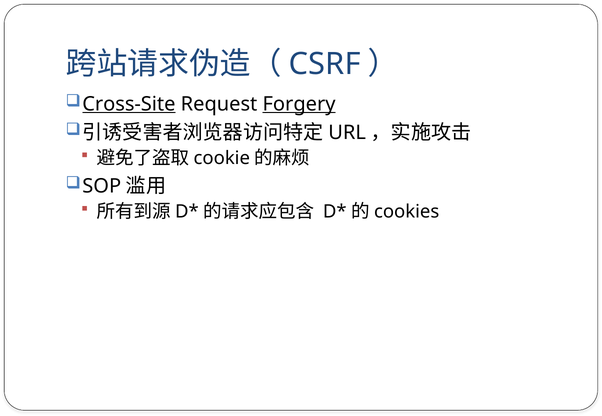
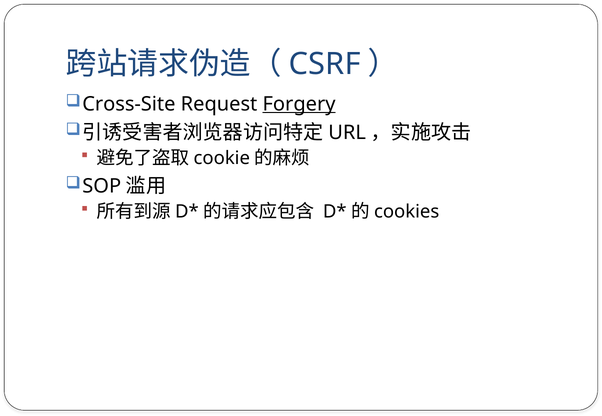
Cross-Site underline: present -> none
